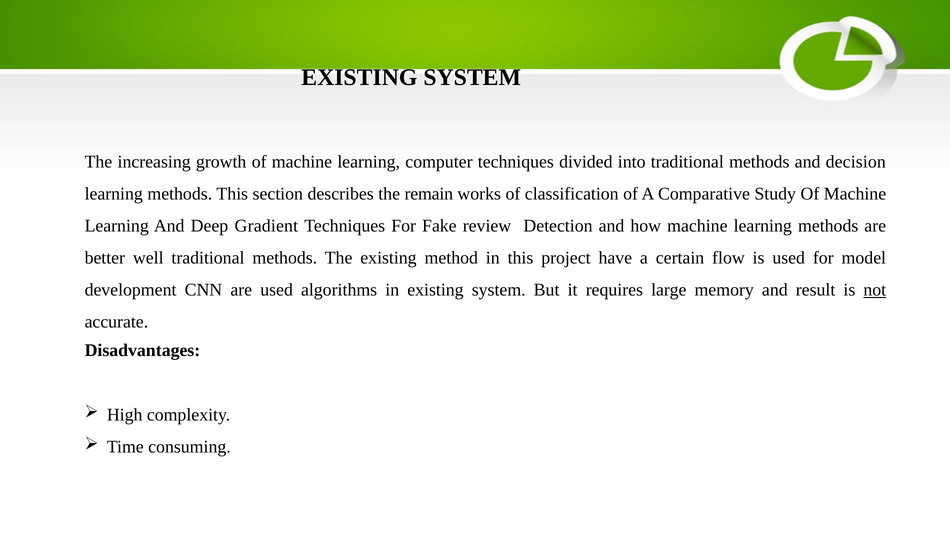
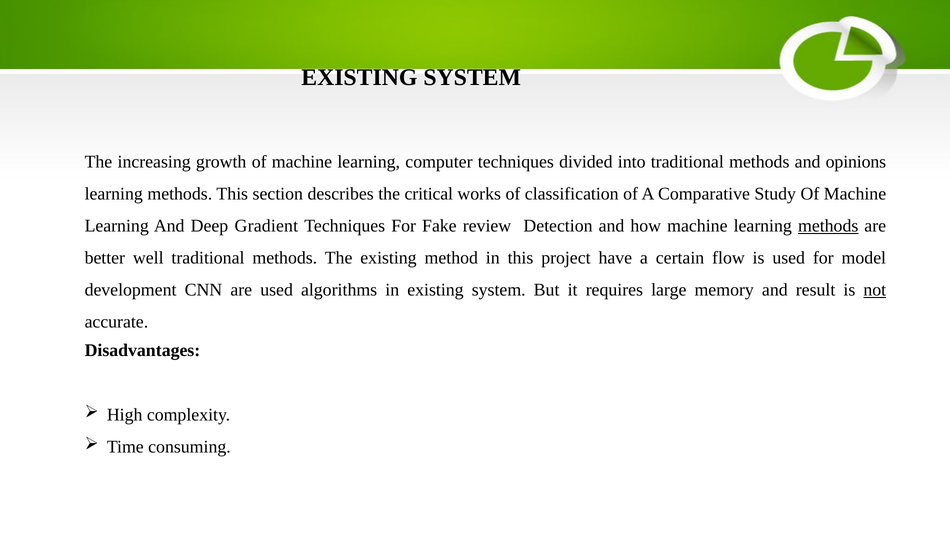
decision: decision -> opinions
remain: remain -> critical
methods at (828, 226) underline: none -> present
